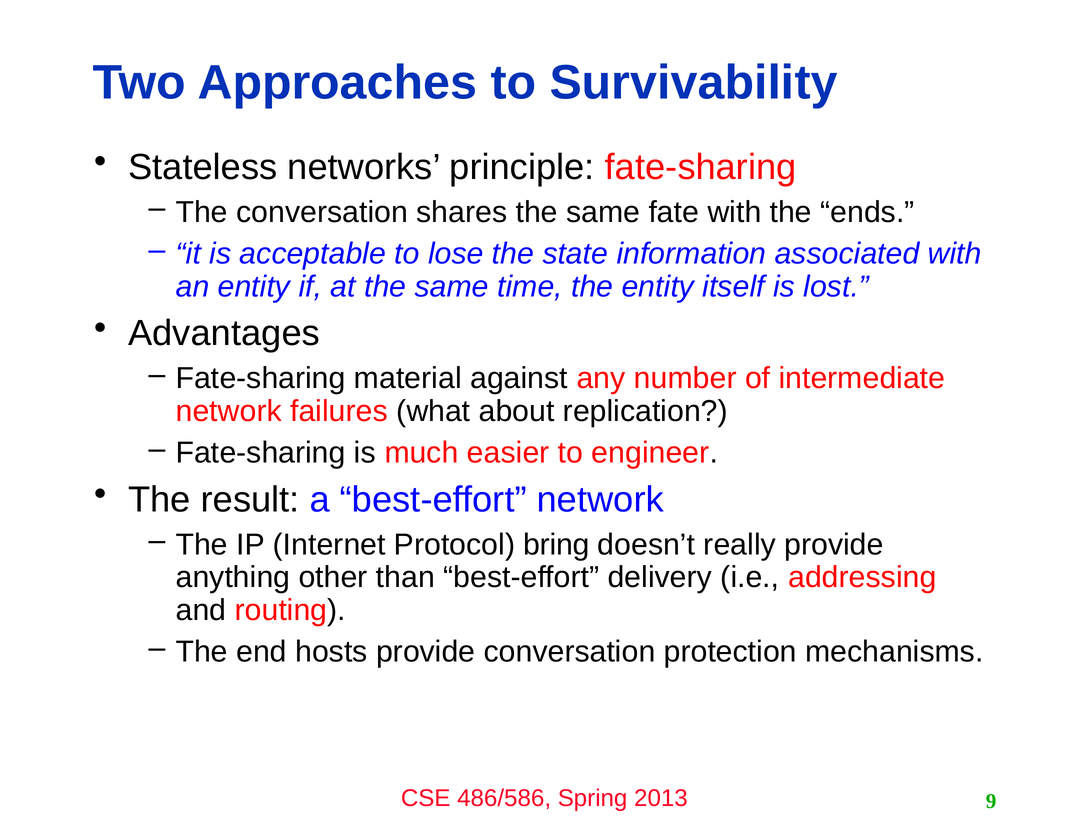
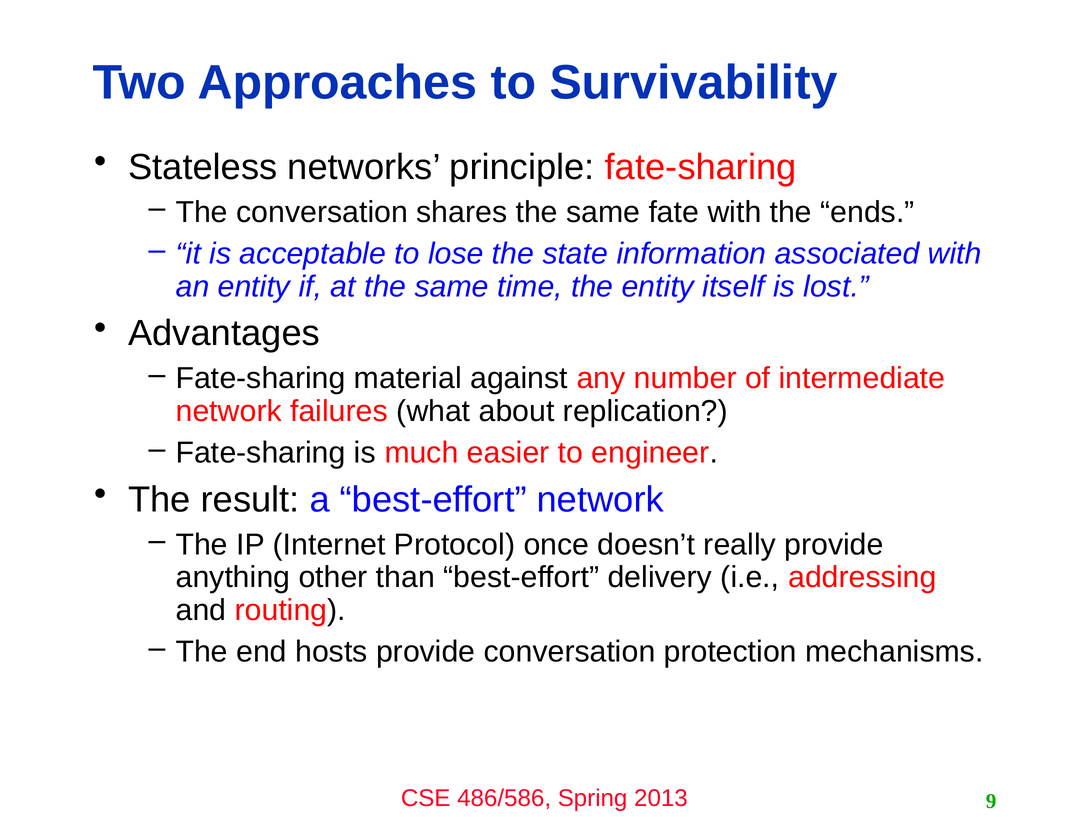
bring: bring -> once
